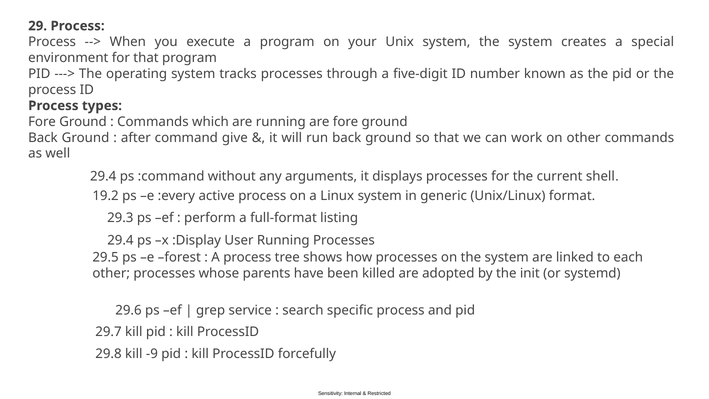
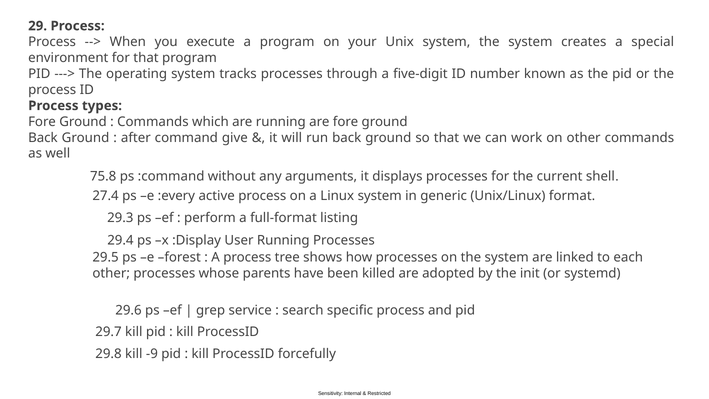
29.4 at (103, 176): 29.4 -> 75.8
19.2: 19.2 -> 27.4
